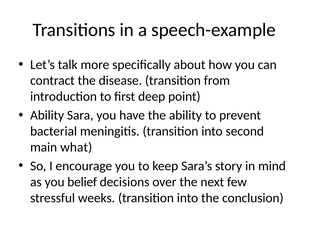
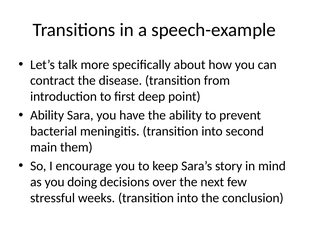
what: what -> them
belief: belief -> doing
